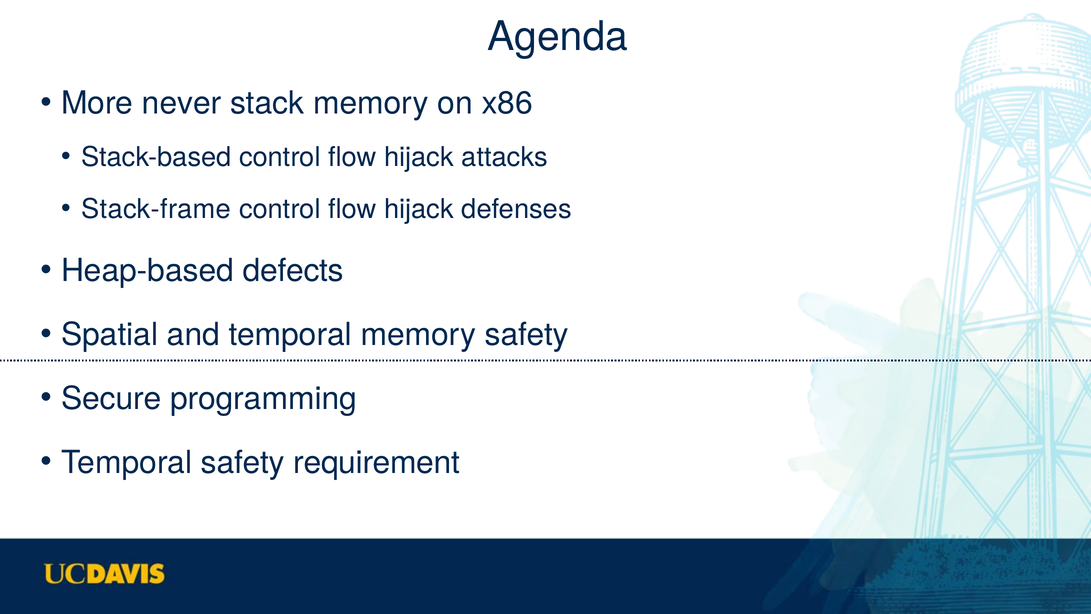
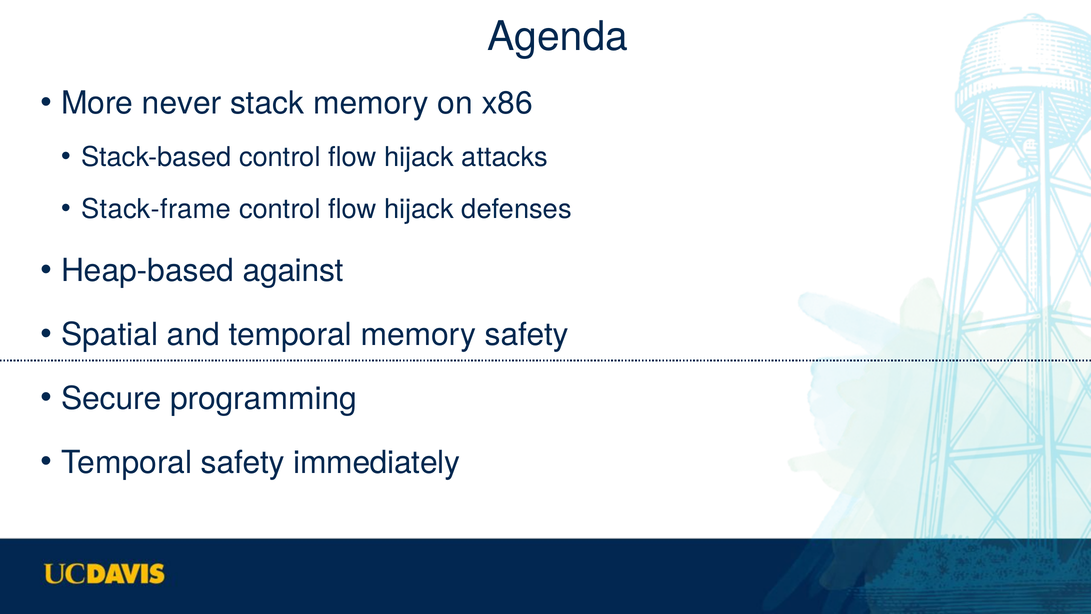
defects: defects -> against
requirement: requirement -> immediately
